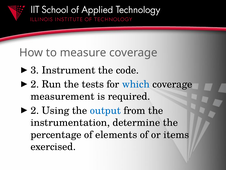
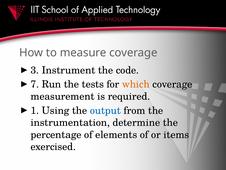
2 at (35, 84): 2 -> 7
which colour: blue -> orange
2 at (35, 110): 2 -> 1
